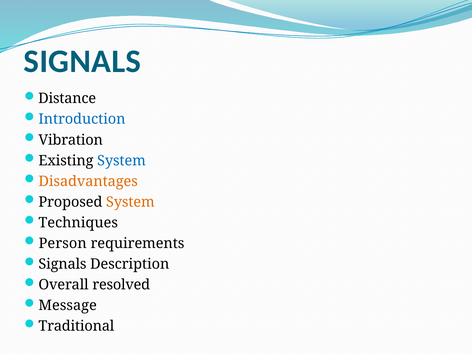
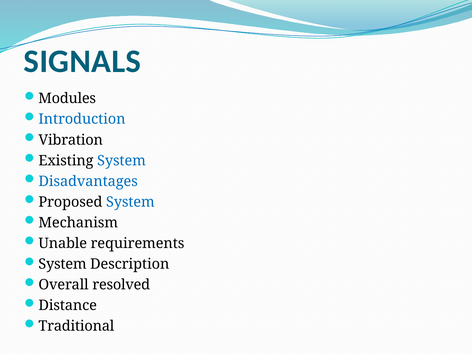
Distance: Distance -> Modules
Disadvantages colour: orange -> blue
System at (130, 202) colour: orange -> blue
Techniques: Techniques -> Mechanism
Person: Person -> Unable
Signals at (62, 264): Signals -> System
Message: Message -> Distance
